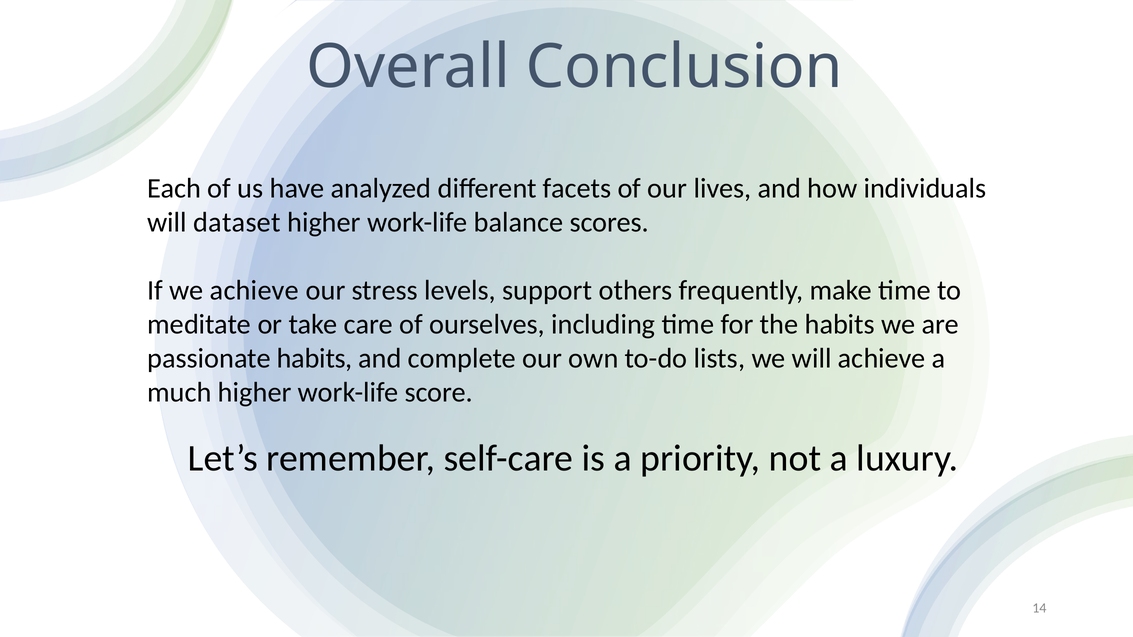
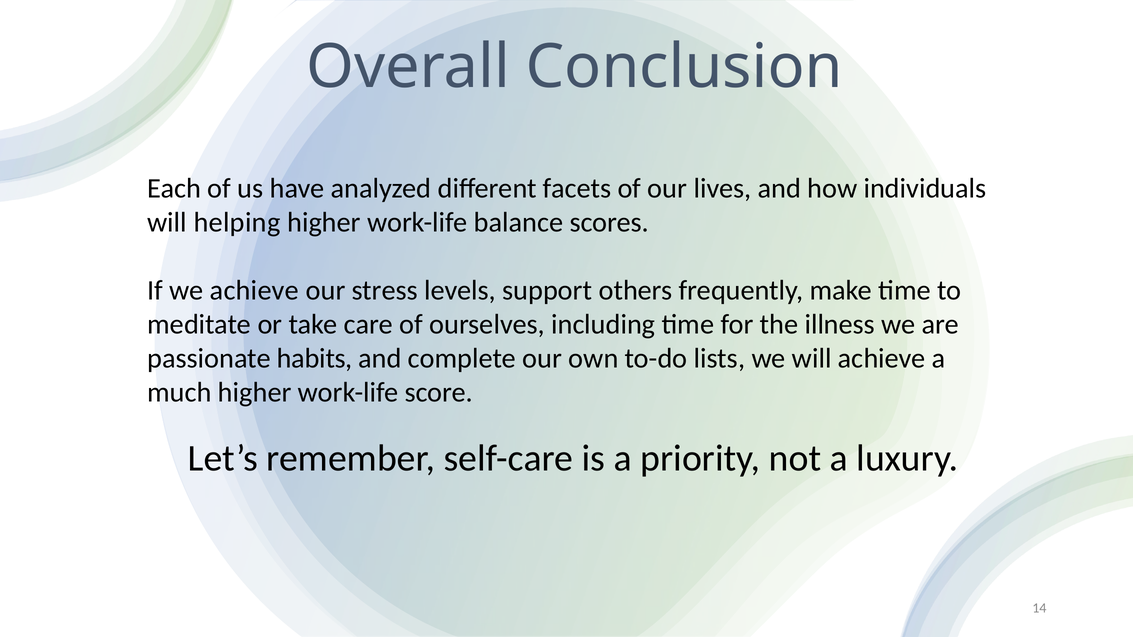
dataset: dataset -> helping
the habits: habits -> illness
